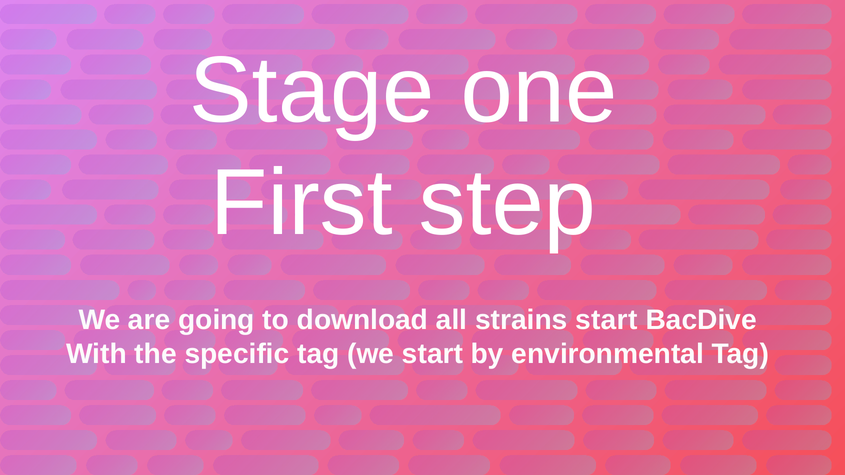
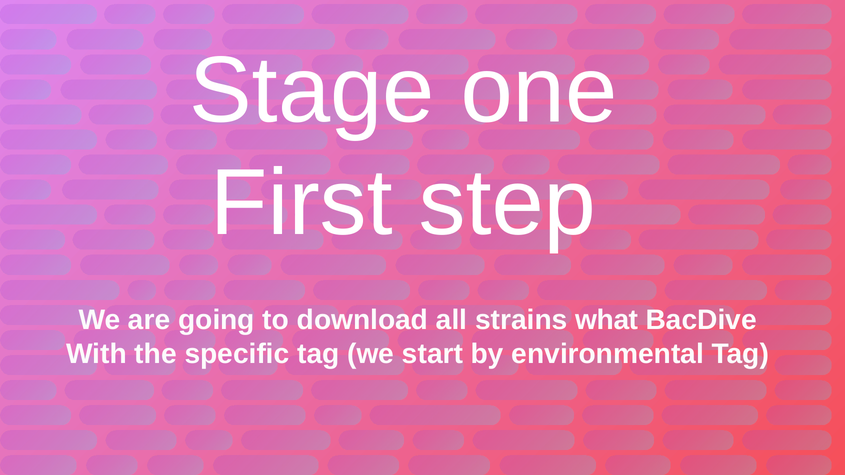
strains start: start -> what
